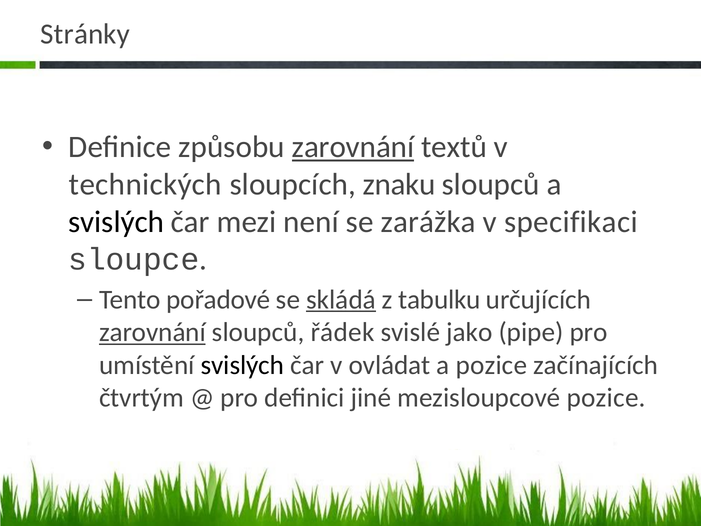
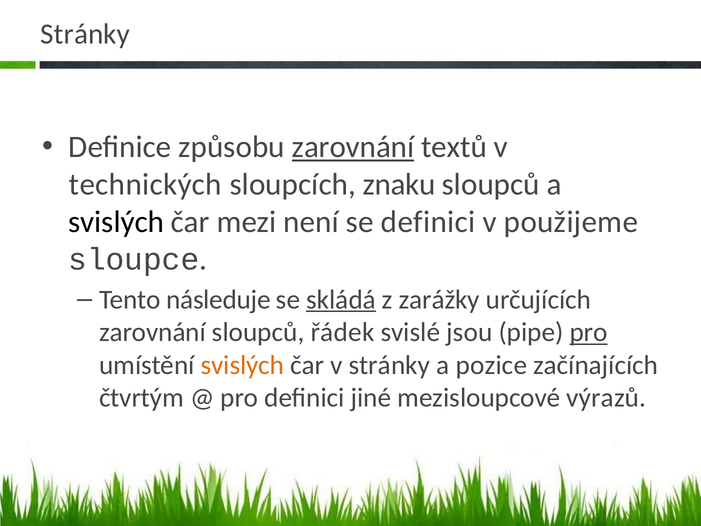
se zarážka: zarážka -> definici
specifikaci: specifikaci -> použijeme
pořadové: pořadové -> následuje
tabulku: tabulku -> zarážky
zarovnání at (152, 332) underline: present -> none
jako: jako -> jsou
pro at (589, 332) underline: none -> present
svislých at (242, 365) colour: black -> orange
v ovládat: ovládat -> stránky
mezisloupcové pozice: pozice -> výrazů
